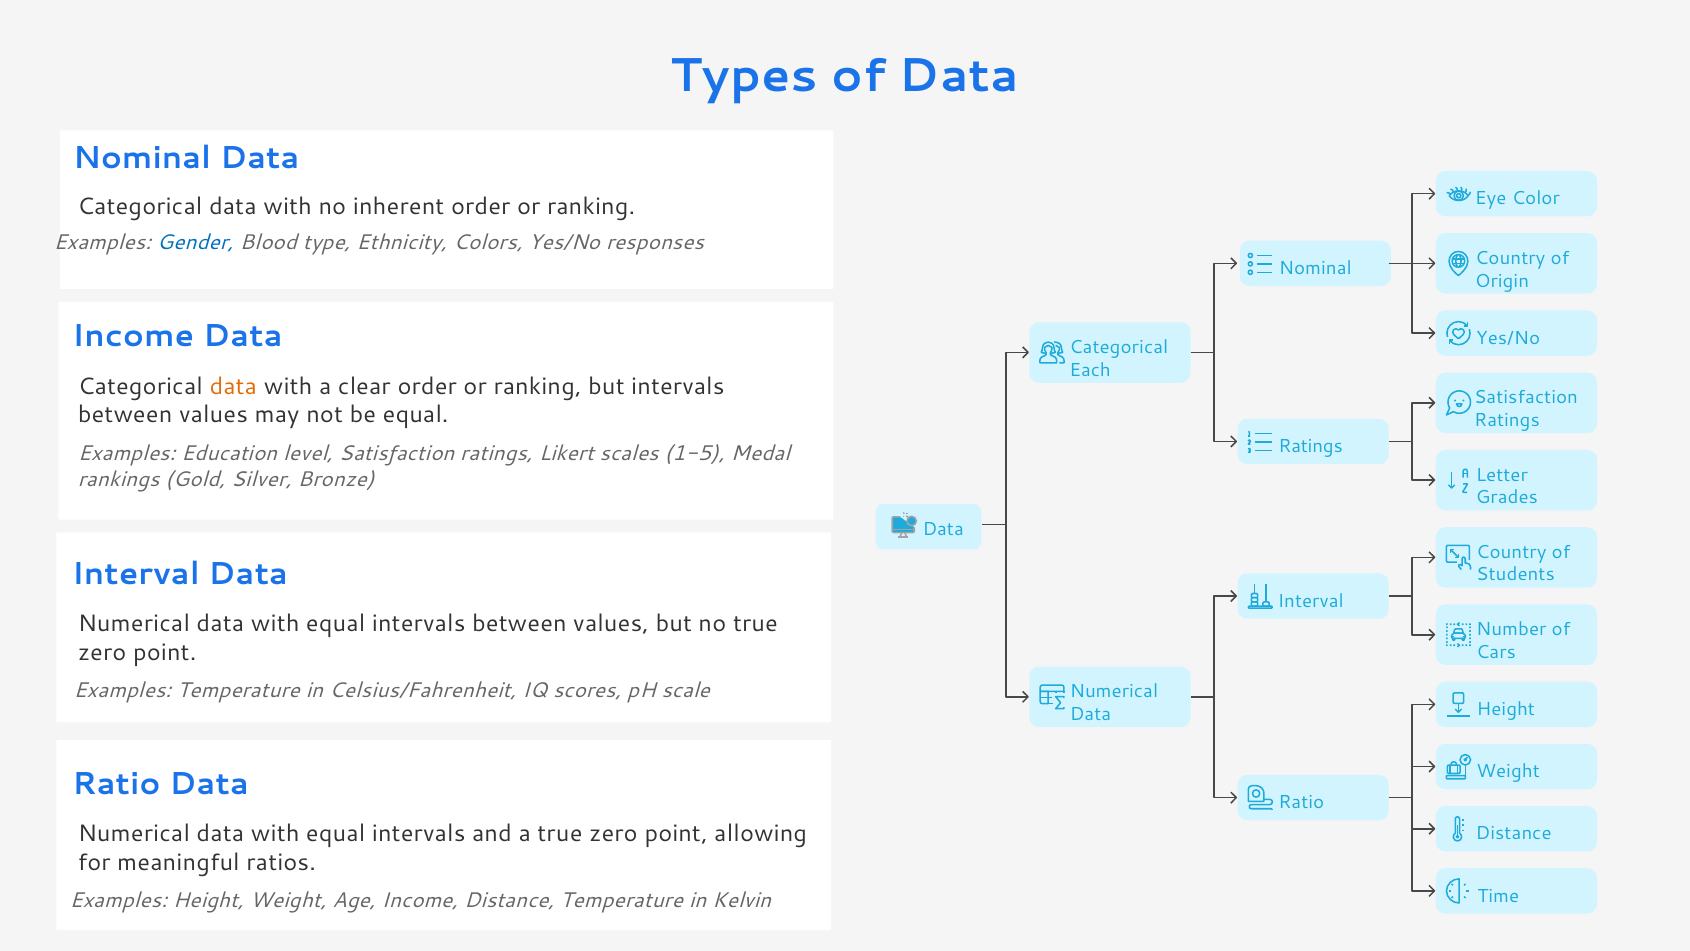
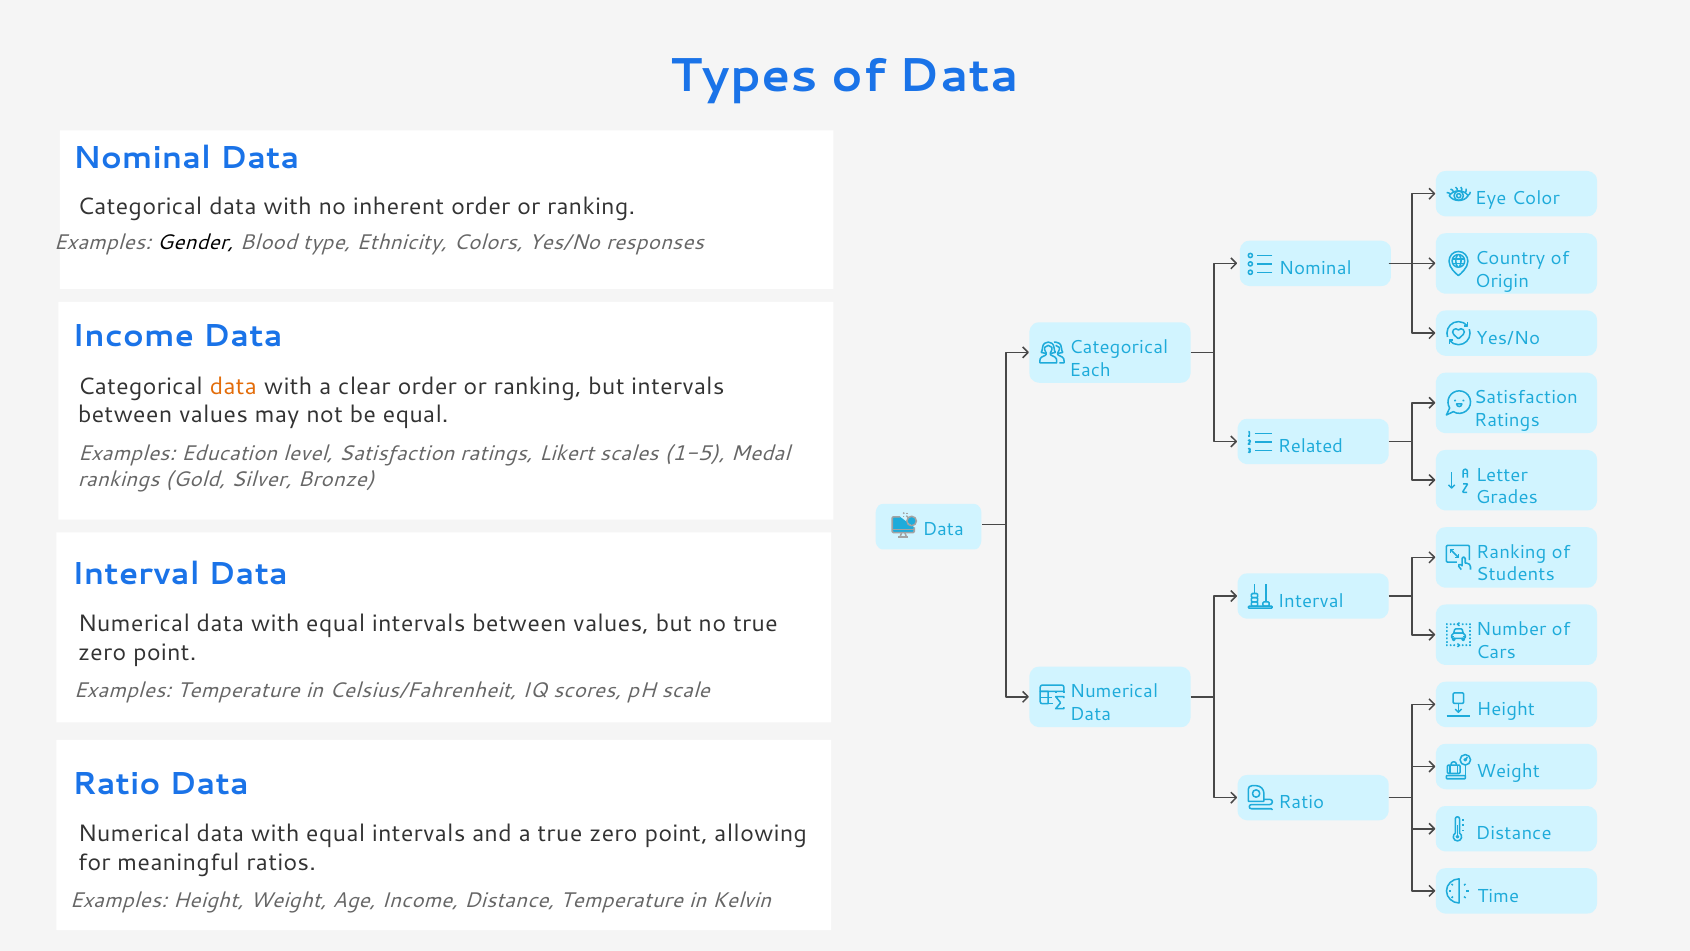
Gender colour: blue -> black
Ratings at (1311, 446): Ratings -> Related
Country at (1511, 552): Country -> Ranking
